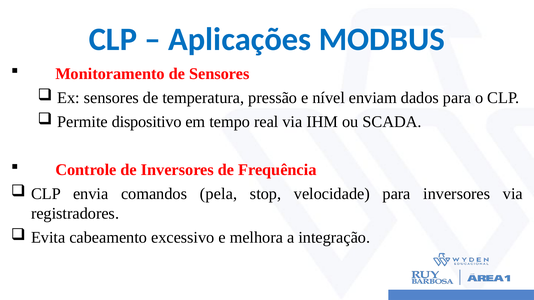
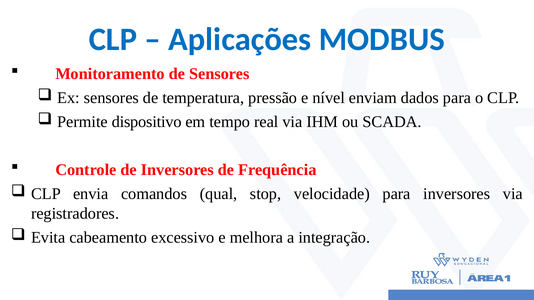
pela: pela -> qual
